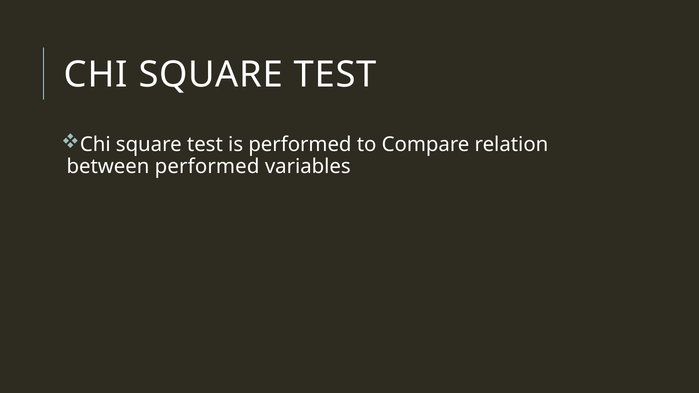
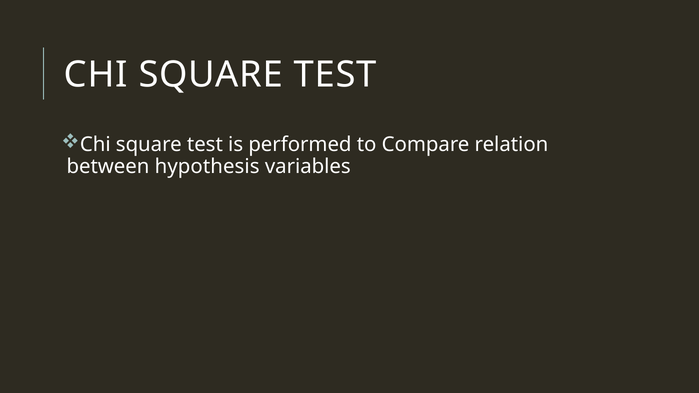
between performed: performed -> hypothesis
